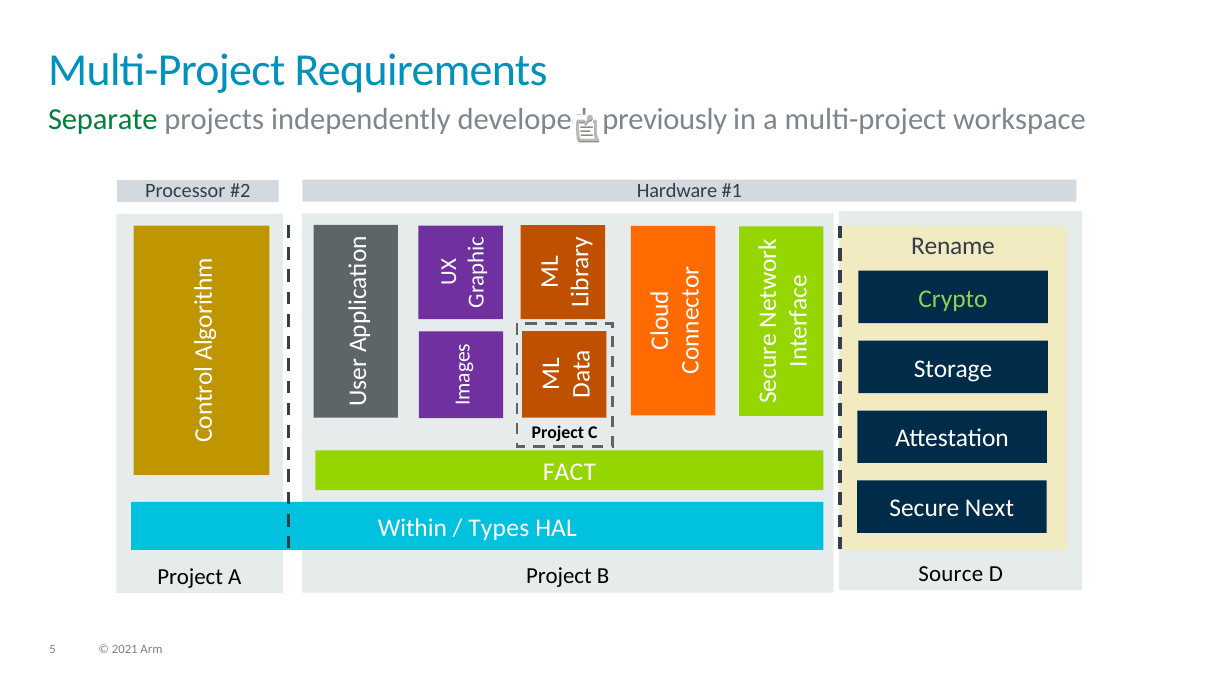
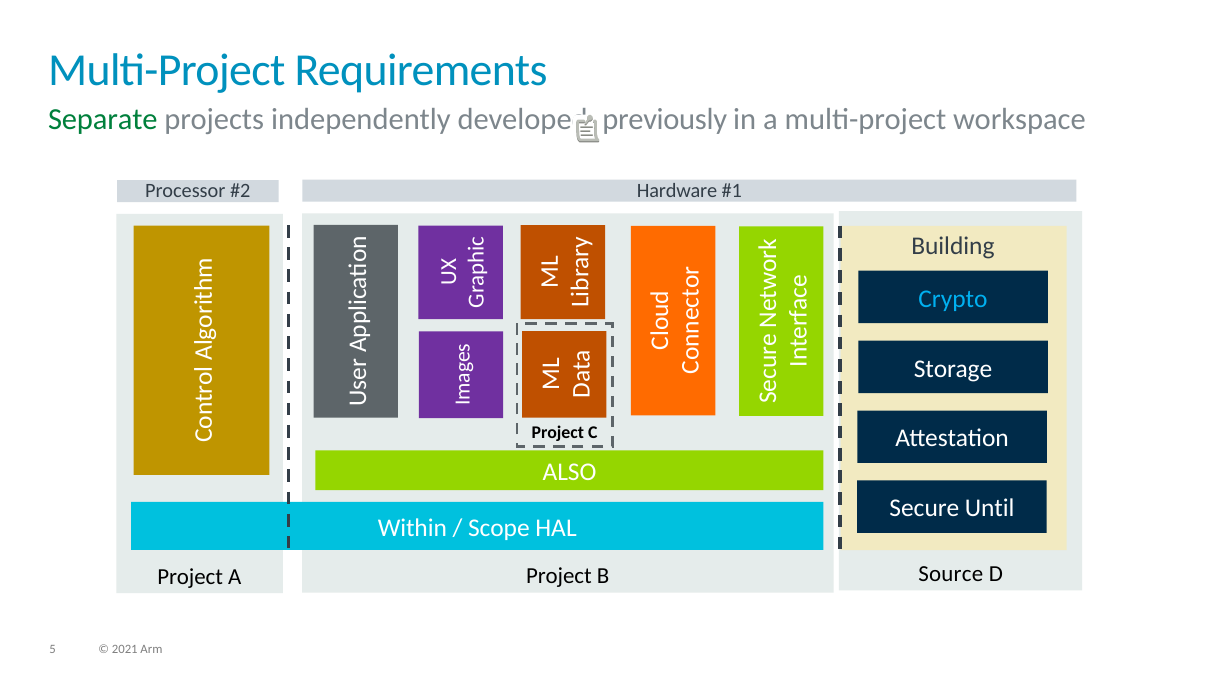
Rename: Rename -> Building
Crypto colour: light green -> light blue
FACT: FACT -> ALSO
Next: Next -> Until
Types: Types -> Scope
